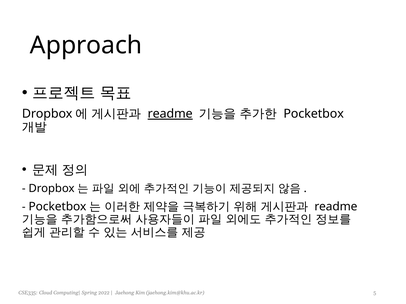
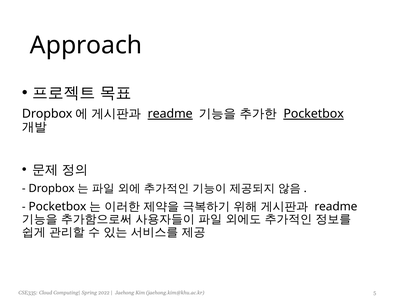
Pocketbox at (314, 114) underline: none -> present
